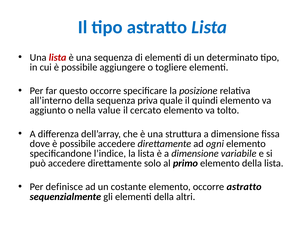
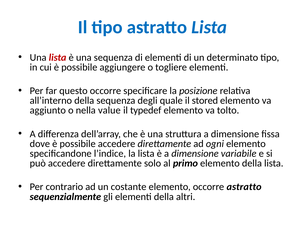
priva: priva -> degli
quindi: quindi -> stored
cercato: cercato -> typedef
definisce: definisce -> contrario
